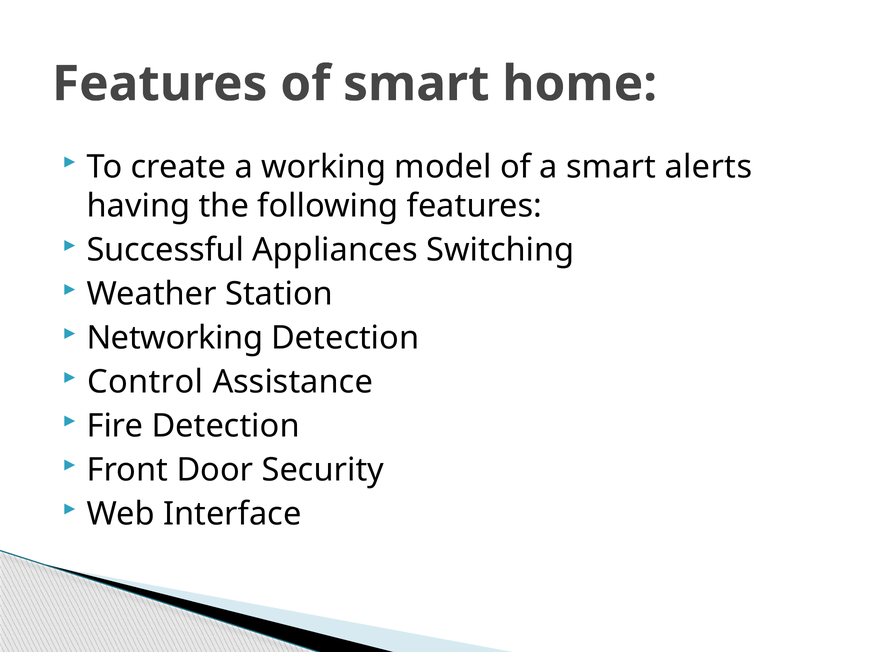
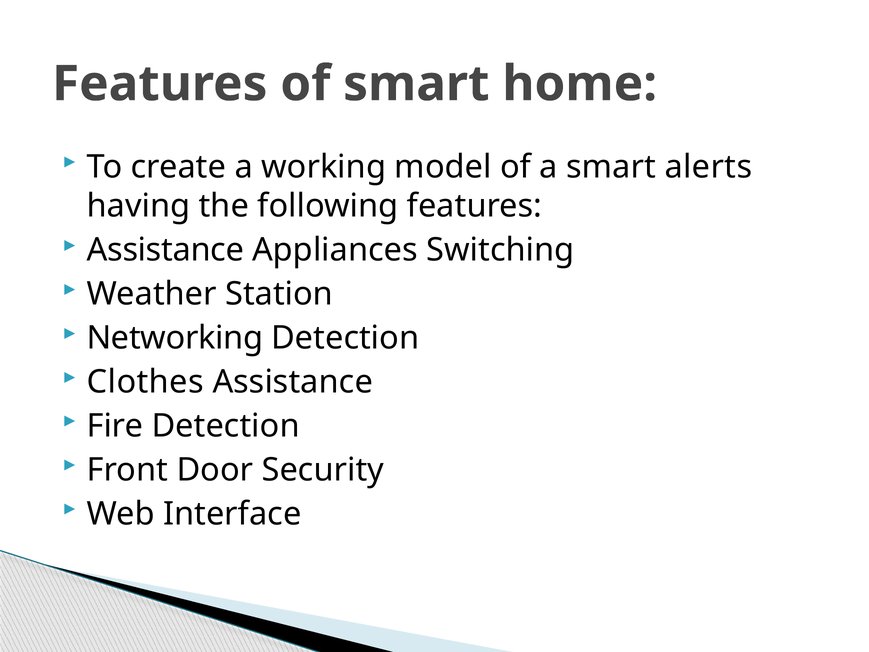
Successful at (165, 250): Successful -> Assistance
Control: Control -> Clothes
